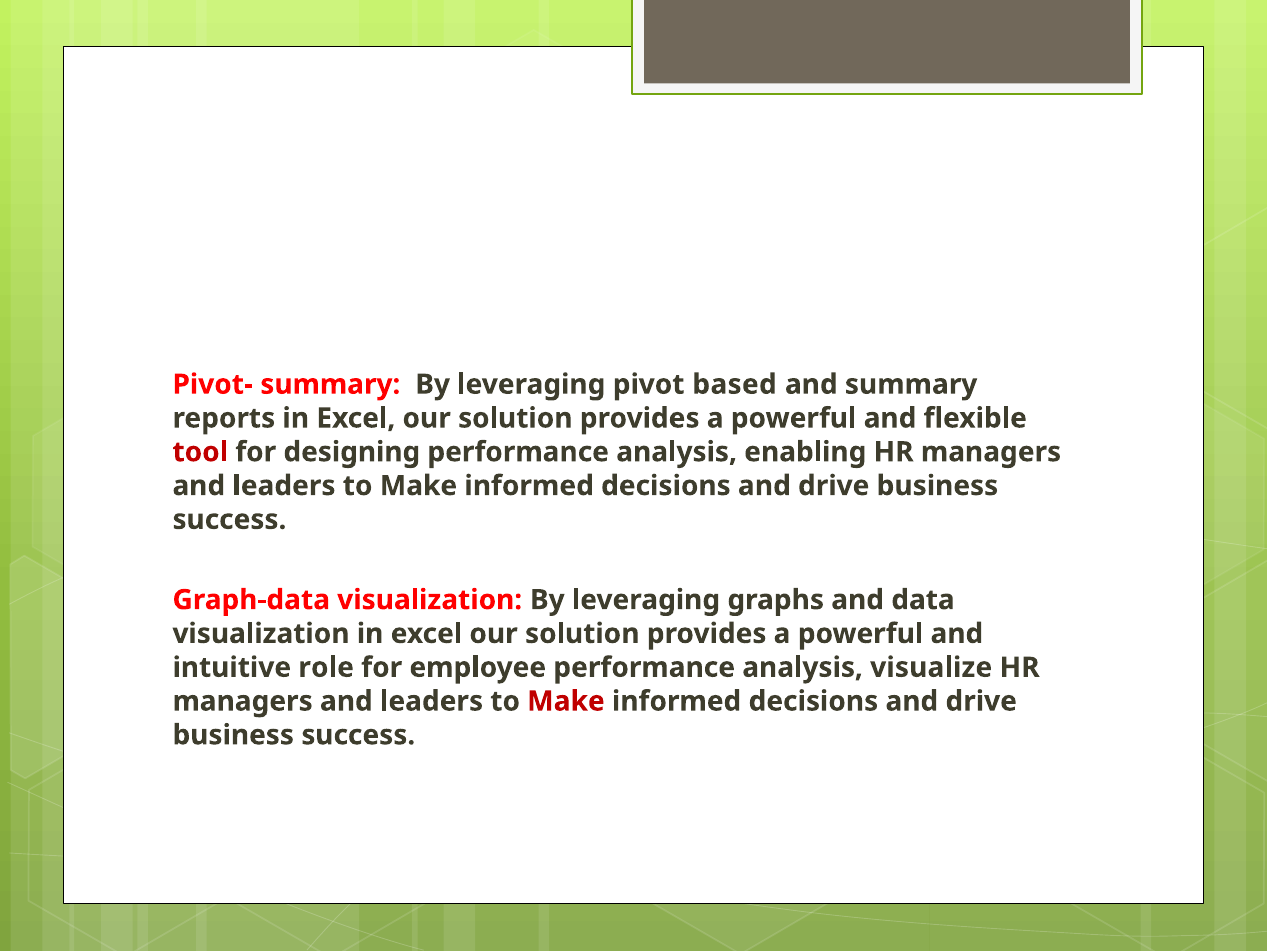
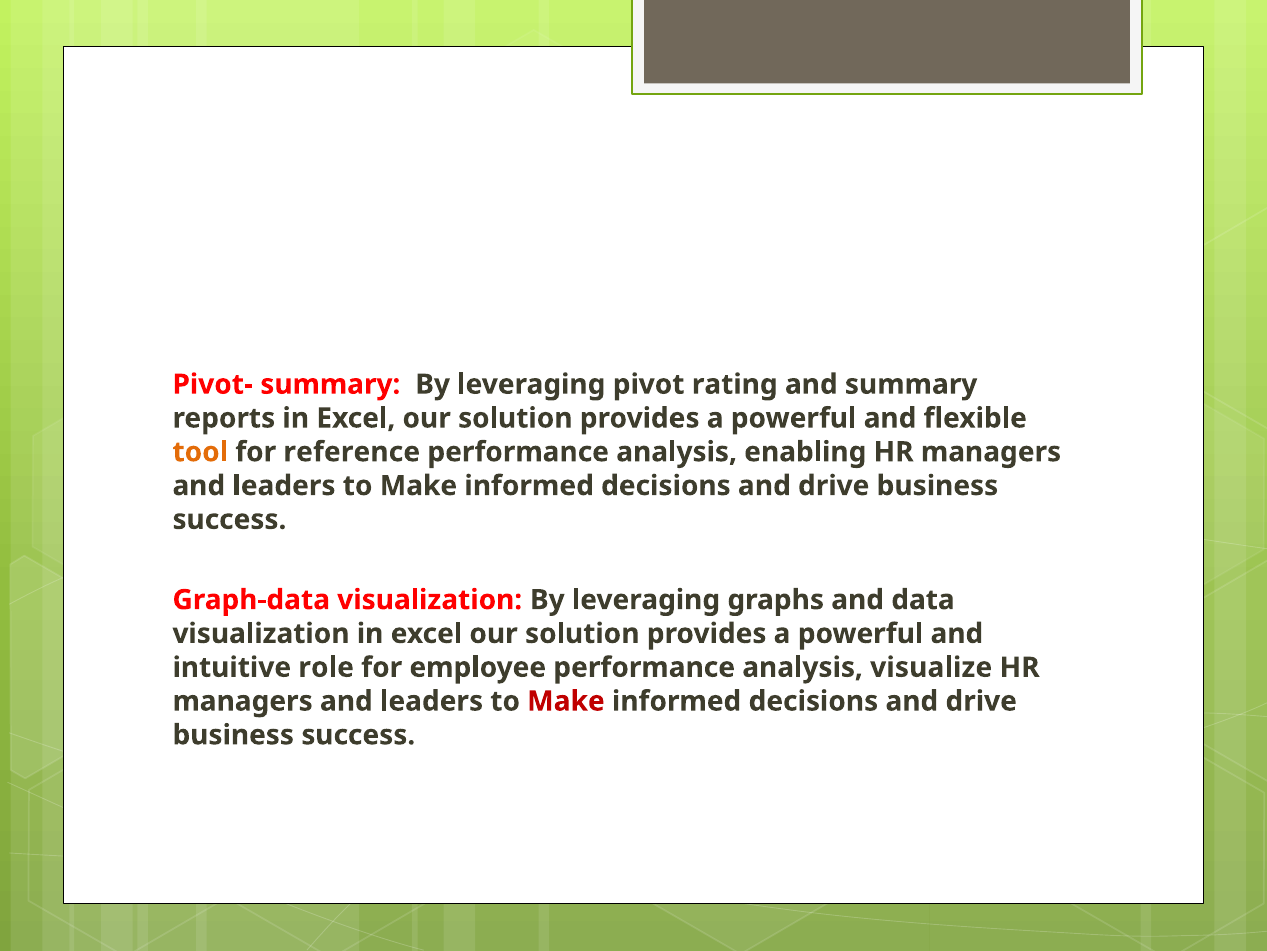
based: based -> rating
tool colour: red -> orange
designing: designing -> reference
